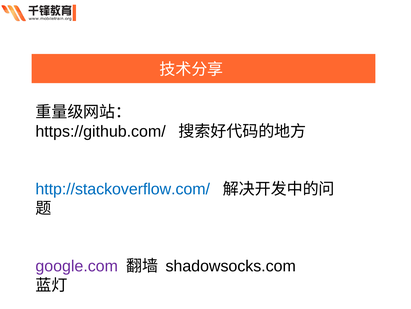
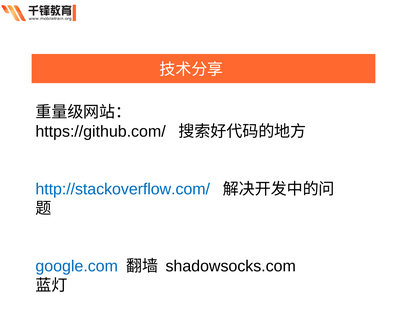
google.com colour: purple -> blue
